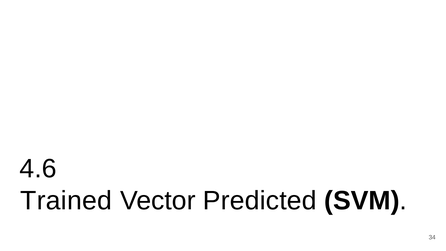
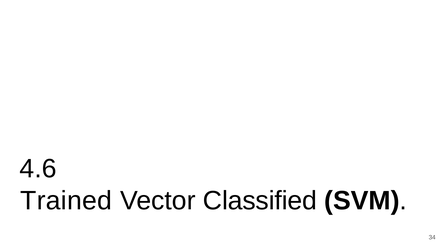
Predicted: Predicted -> Classified
